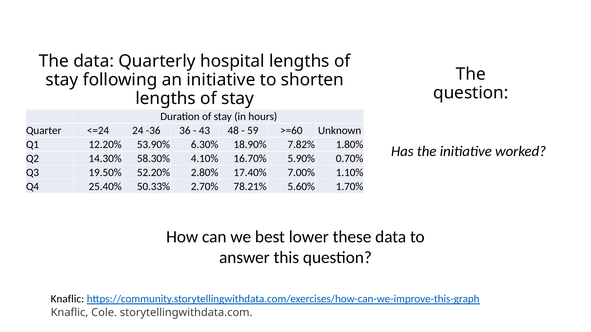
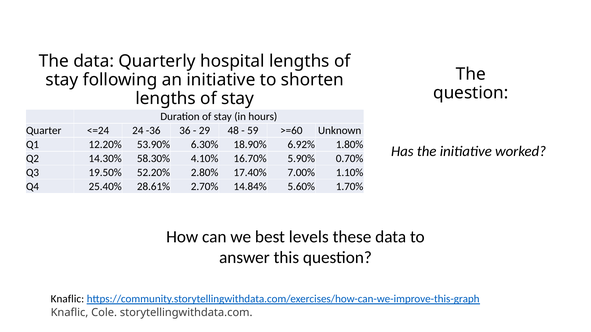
43: 43 -> 29
7.82%: 7.82% -> 6.92%
50.33%: 50.33% -> 28.61%
78.21%: 78.21% -> 14.84%
lower: lower -> levels
